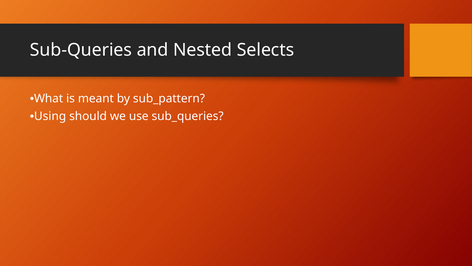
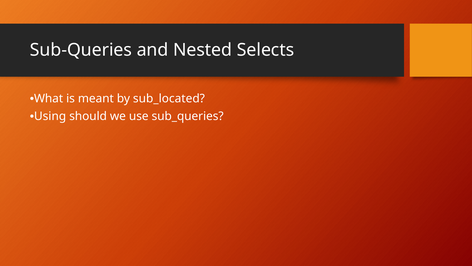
sub_pattern: sub_pattern -> sub_located
